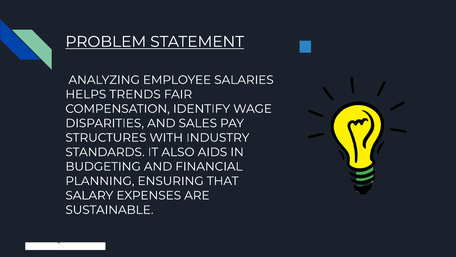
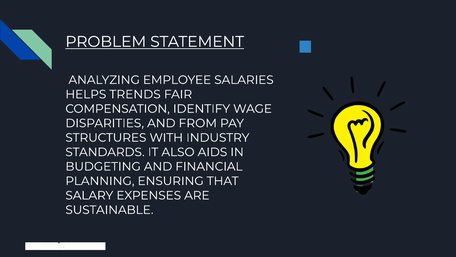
SALES: SALES -> FROM
